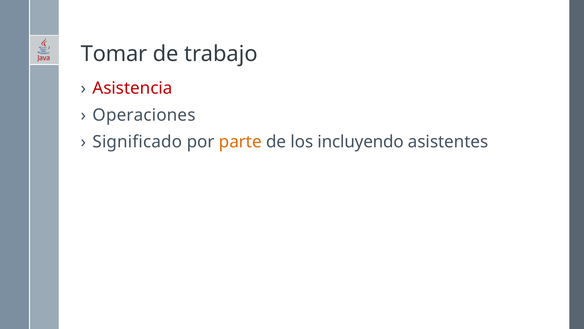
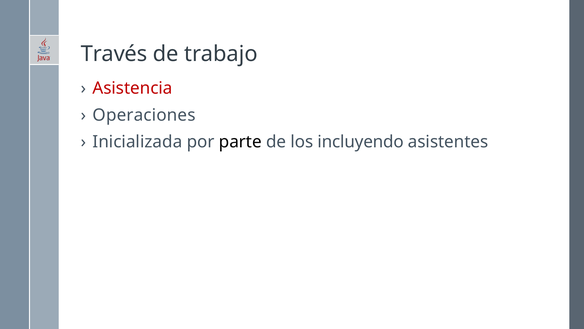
Tomar: Tomar -> Través
Significado: Significado -> Inicializada
parte colour: orange -> black
